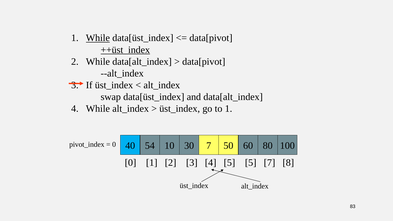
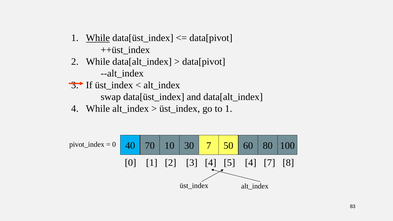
++üst_index underline: present -> none
54: 54 -> 70
5 5: 5 -> 4
